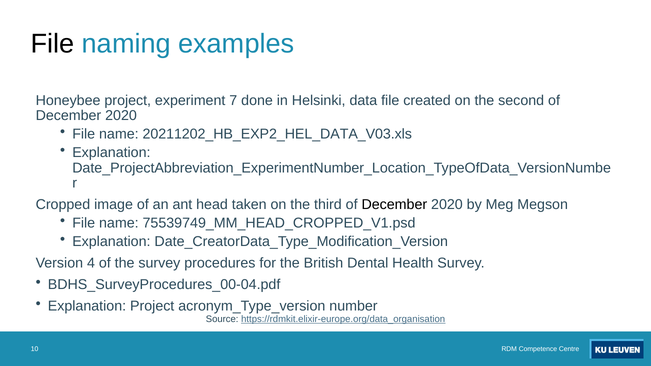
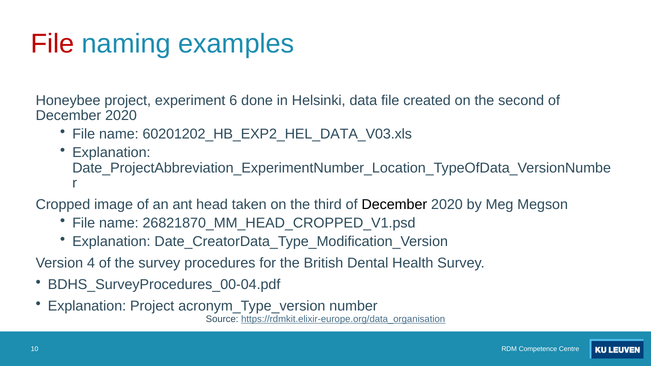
File at (53, 44) colour: black -> red
7: 7 -> 6
20211202_HB_EXP2_HEL_DATA_V03.xls: 20211202_HB_EXP2_HEL_DATA_V03.xls -> 60201202_HB_EXP2_HEL_DATA_V03.xls
75539749_MM_HEAD_CROPPED_V1.psd: 75539749_MM_HEAD_CROPPED_V1.psd -> 26821870_MM_HEAD_CROPPED_V1.psd
